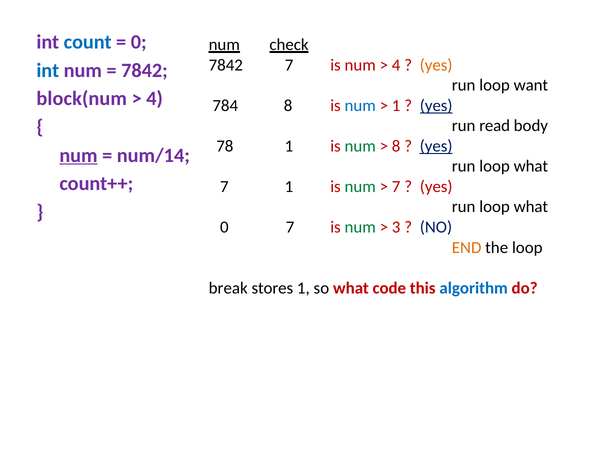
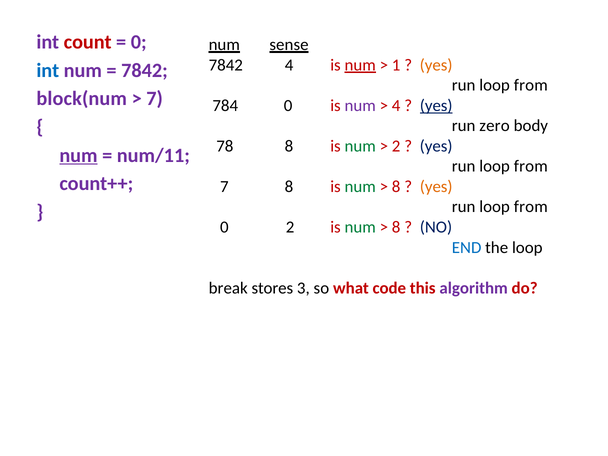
count colour: blue -> red
check: check -> sense
7842 7: 7 -> 4
num at (360, 65) underline: none -> present
4 at (396, 65): 4 -> 1
want at (531, 85): want -> from
4 at (155, 99): 4 -> 7
784 8: 8 -> 0
num at (360, 106) colour: blue -> purple
1 at (396, 106): 1 -> 4
read: read -> zero
78 1: 1 -> 8
8 at (396, 146): 8 -> 2
yes at (436, 146) underline: present -> none
num/14: num/14 -> num/11
what at (531, 166): what -> from
7 1: 1 -> 8
7 at (396, 187): 7 -> 8
yes at (436, 187) colour: red -> orange
what at (531, 207): what -> from
0 7: 7 -> 2
3 at (396, 227): 3 -> 8
END colour: orange -> blue
stores 1: 1 -> 3
algorithm colour: blue -> purple
